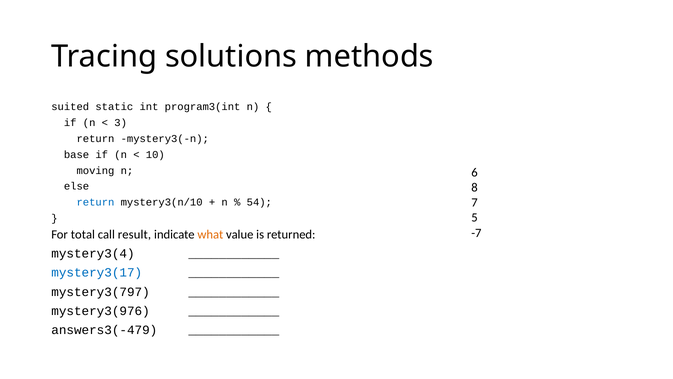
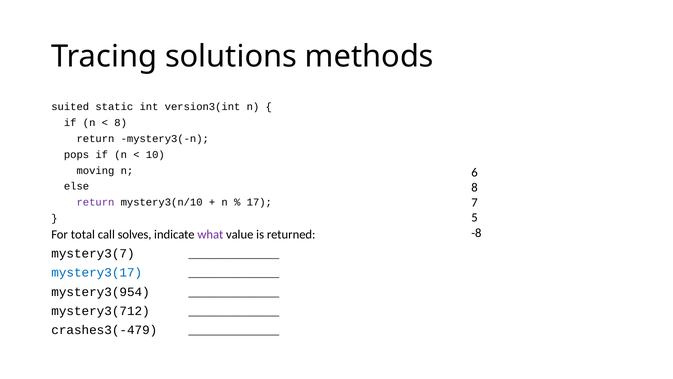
program3(int: program3(int -> version3(int
3 at (121, 123): 3 -> 8
base: base -> pops
return at (95, 202) colour: blue -> purple
54: 54 -> 17
-7: -7 -> -8
result: result -> solves
what colour: orange -> purple
mystery3(4: mystery3(4 -> mystery3(7
mystery3(797: mystery3(797 -> mystery3(954
mystery3(976: mystery3(976 -> mystery3(712
answers3(-479: answers3(-479 -> crashes3(-479
